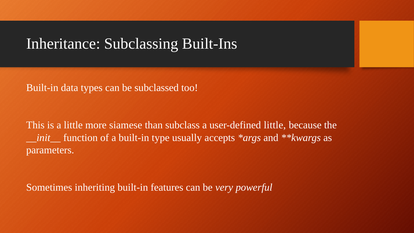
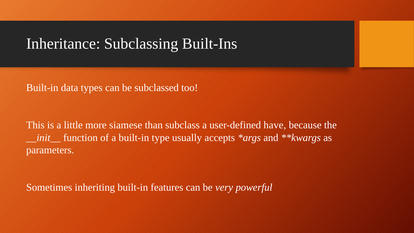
user-defined little: little -> have
